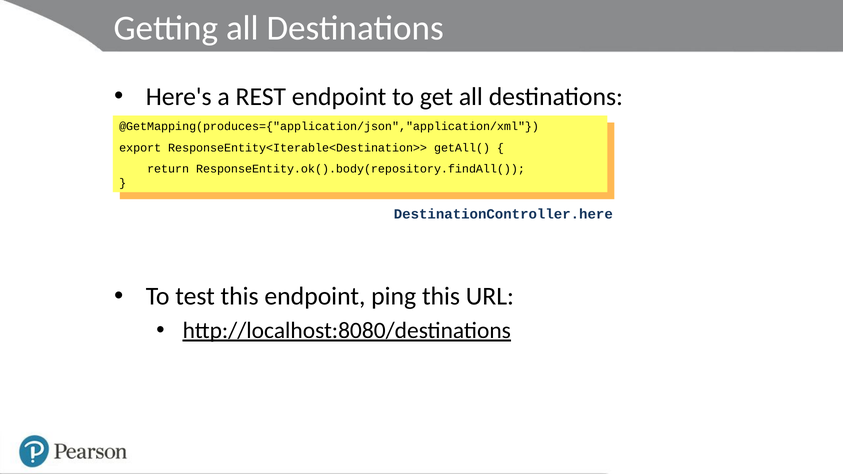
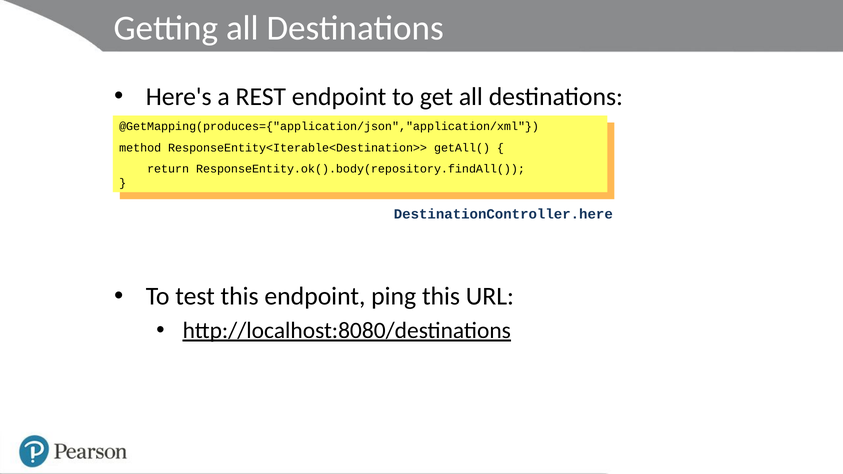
export: export -> method
